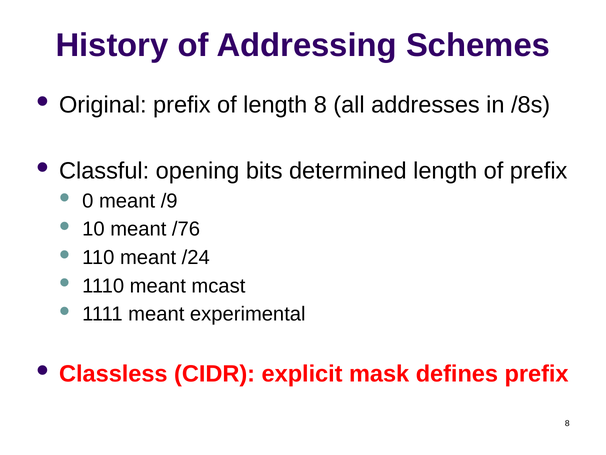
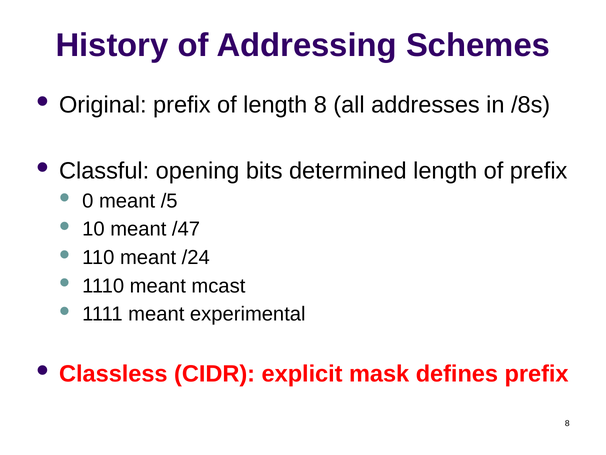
/9: /9 -> /5
/76: /76 -> /47
